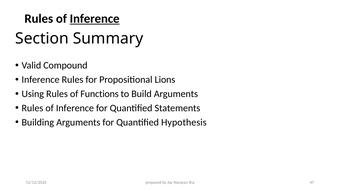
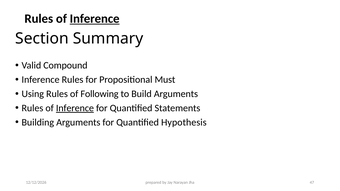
Lions: Lions -> Must
Functions: Functions -> Following
Inference at (75, 108) underline: none -> present
